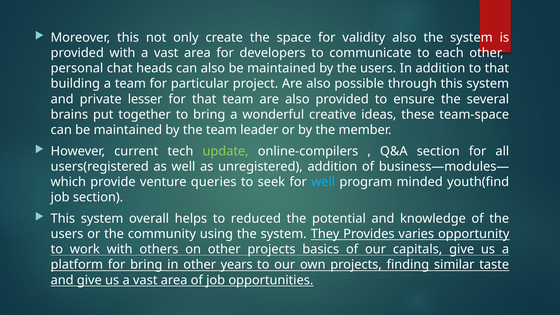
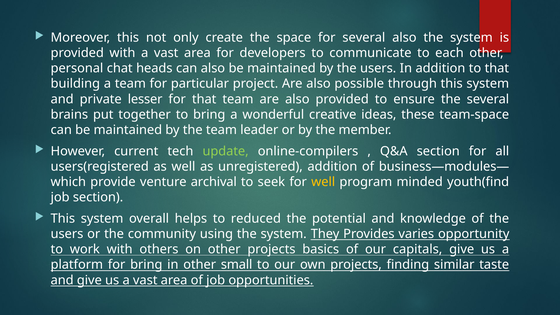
for validity: validity -> several
queries: queries -> archival
well at (323, 182) colour: light blue -> yellow
years: years -> small
